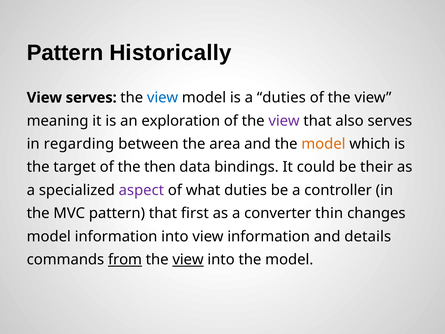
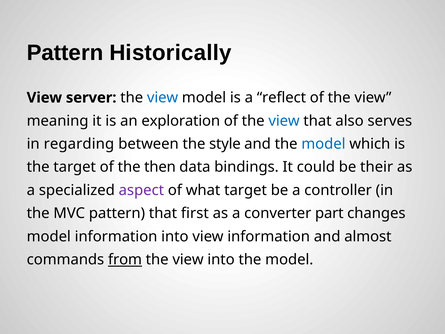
View serves: serves -> server
a duties: duties -> reflect
view at (284, 121) colour: purple -> blue
area: area -> style
model at (323, 144) colour: orange -> blue
what duties: duties -> target
thin: thin -> part
details: details -> almost
view at (188, 259) underline: present -> none
